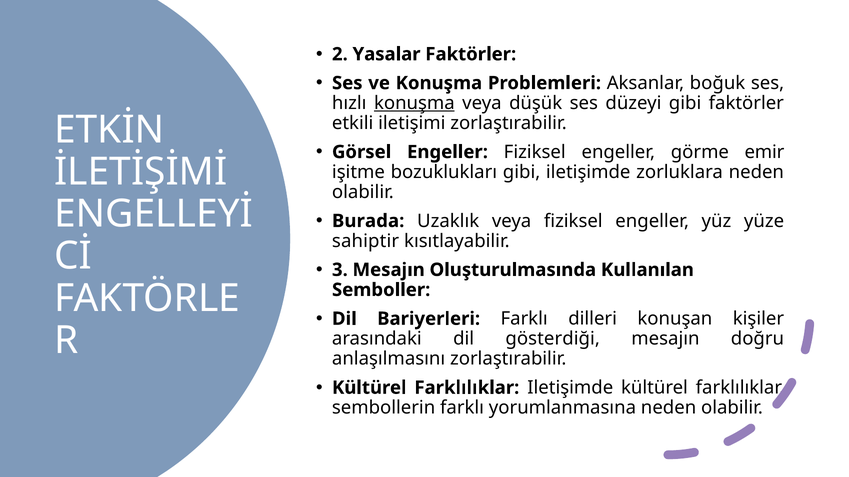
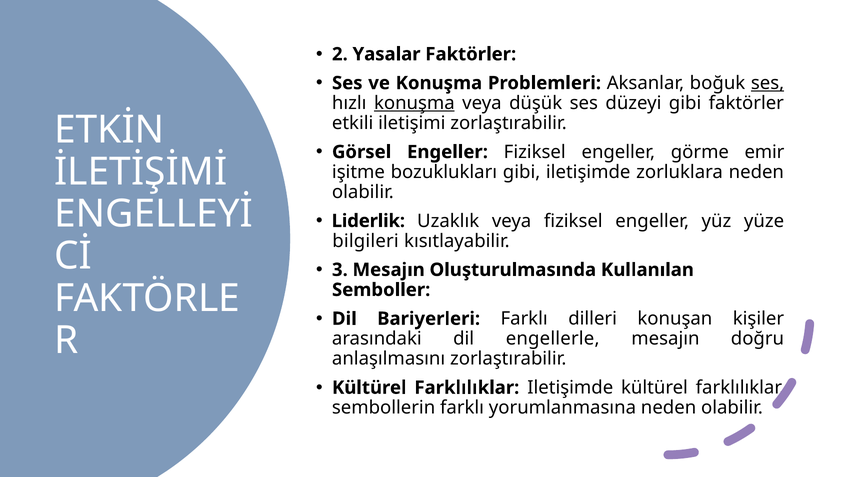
ses at (768, 83) underline: none -> present
Burada: Burada -> Liderlik
sahiptir: sahiptir -> bilgileri
gösterdiği: gösterdiği -> engellerle
